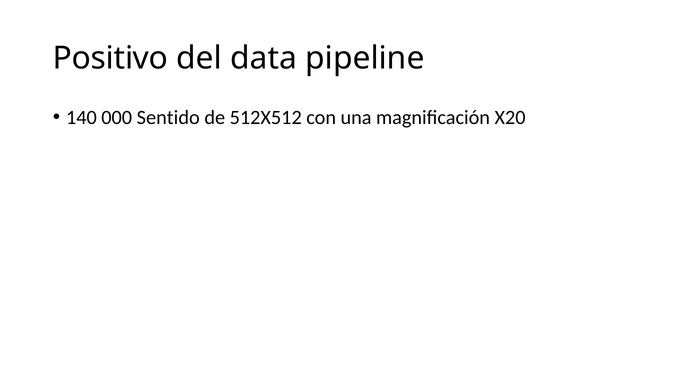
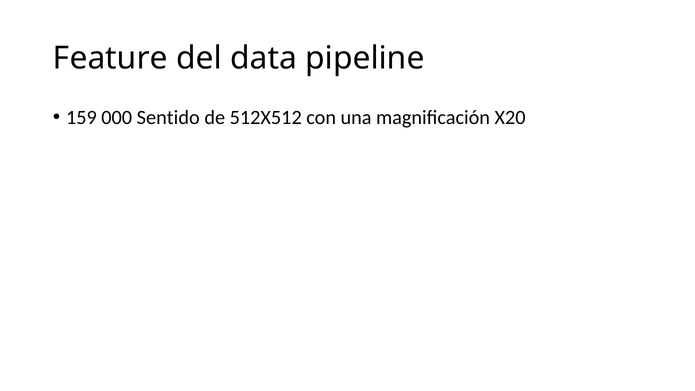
Positivo: Positivo -> Feature
140: 140 -> 159
